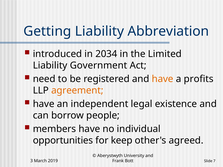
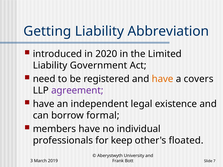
2034: 2034 -> 2020
profits: profits -> covers
agreement colour: orange -> purple
people: people -> formal
opportunities: opportunities -> professionals
agreed: agreed -> floated
